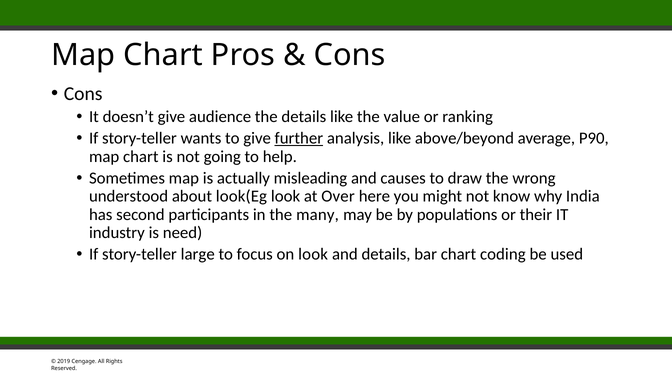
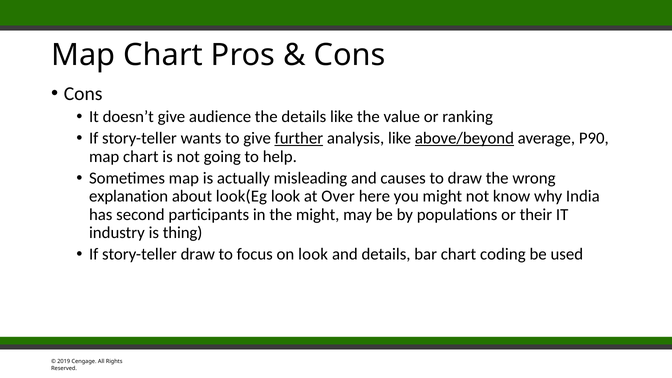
above/beyond underline: none -> present
understood: understood -> explanation
the many: many -> might
need: need -> thing
story-teller large: large -> draw
